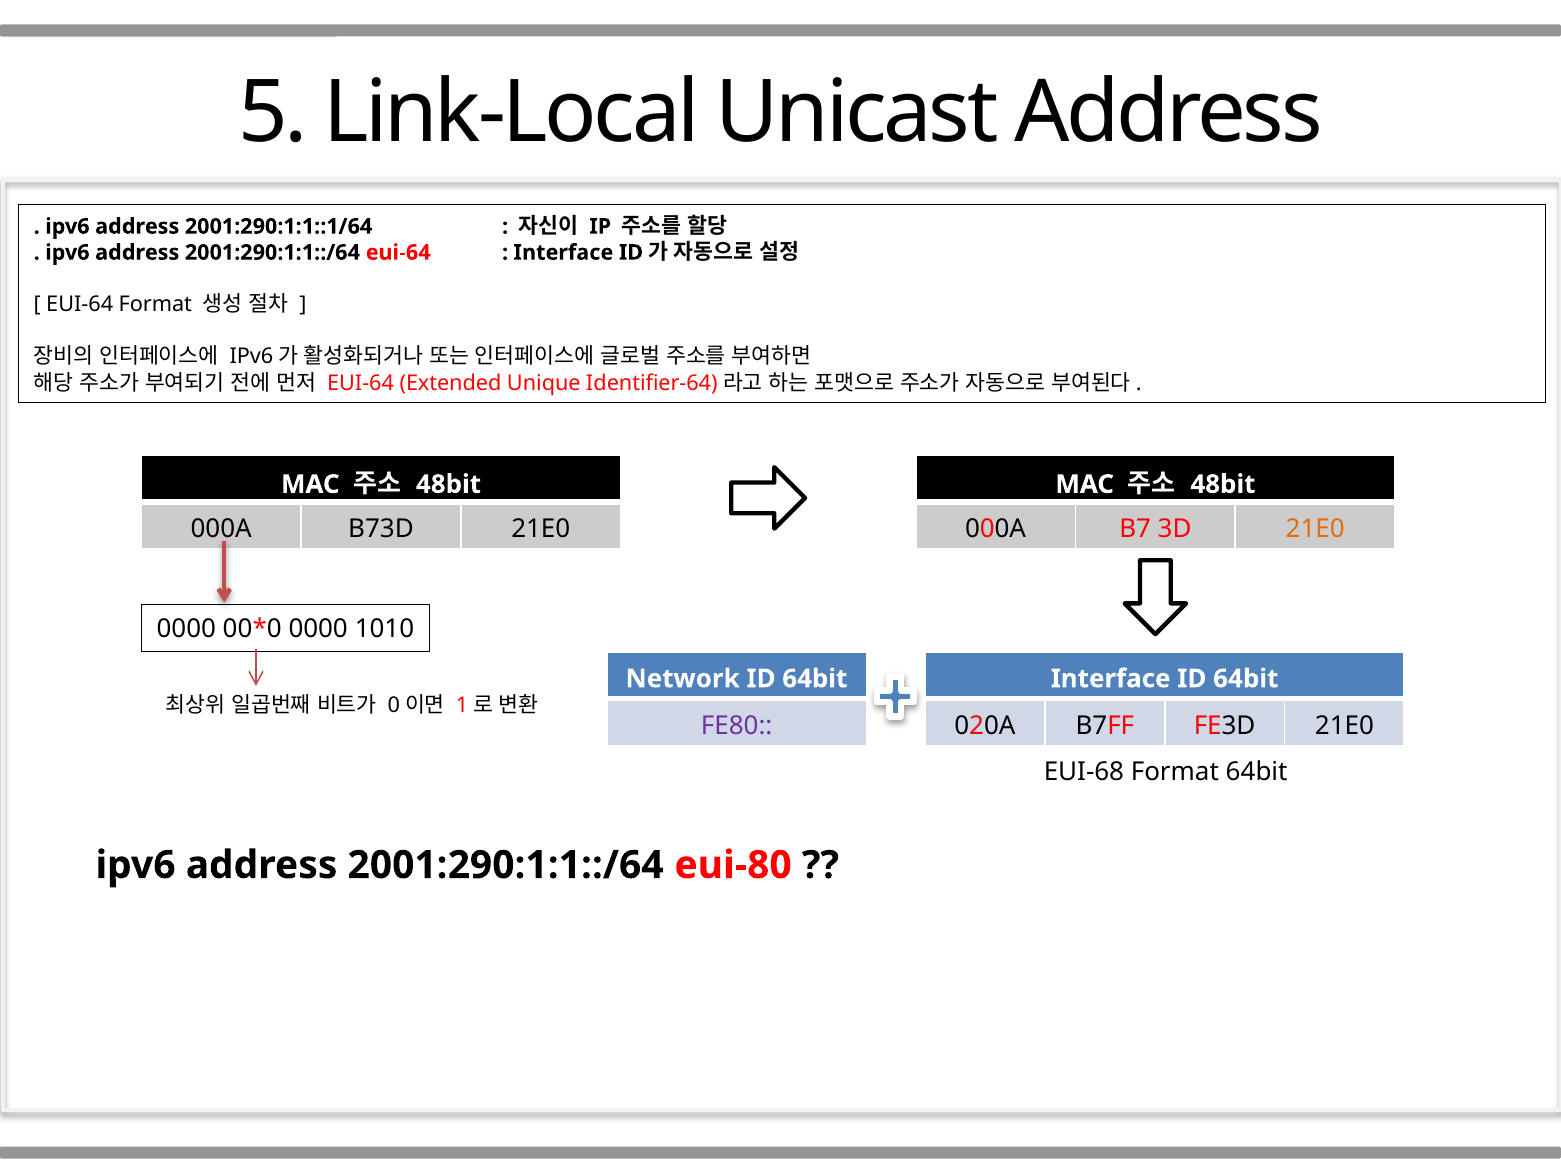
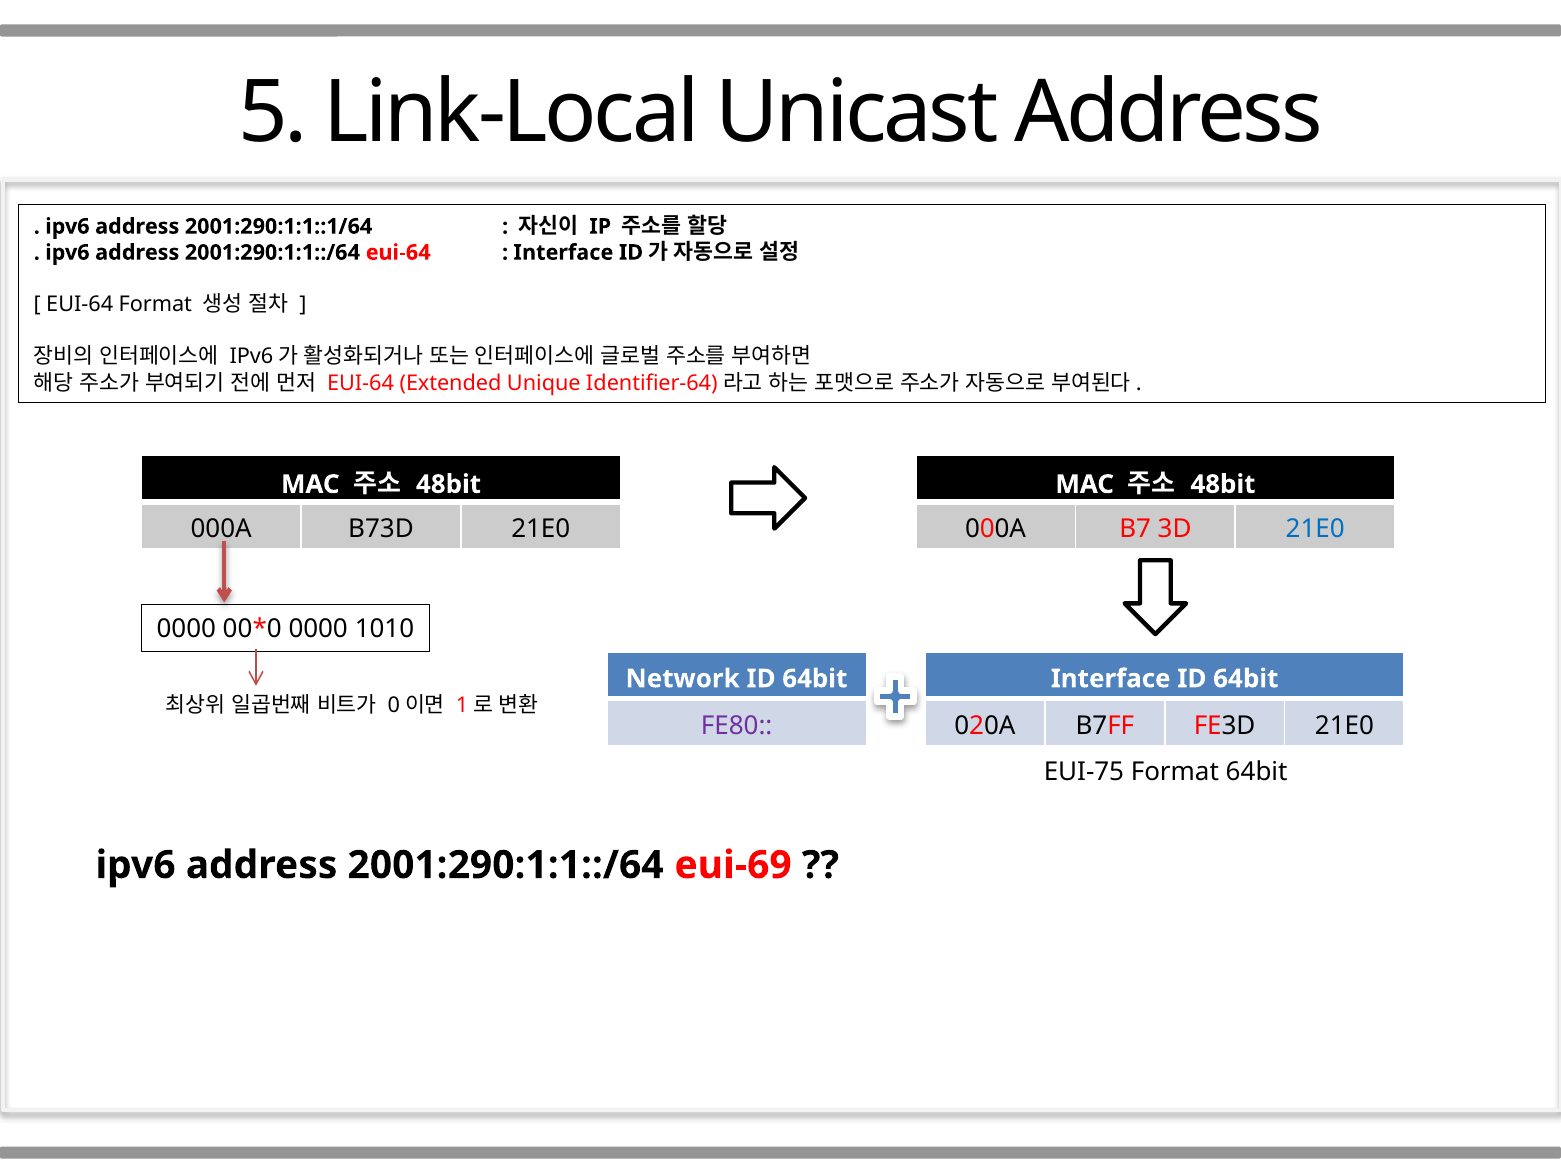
21E0 at (1315, 529) colour: orange -> blue
EUI-68: EUI-68 -> EUI-75
eui-80: eui-80 -> eui-69
